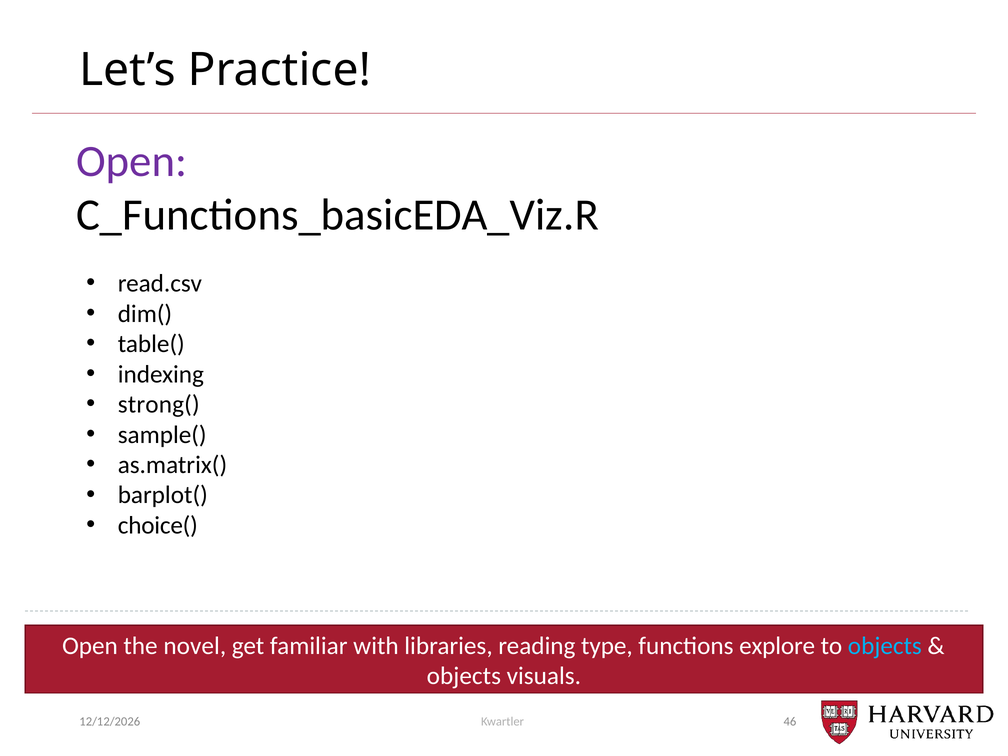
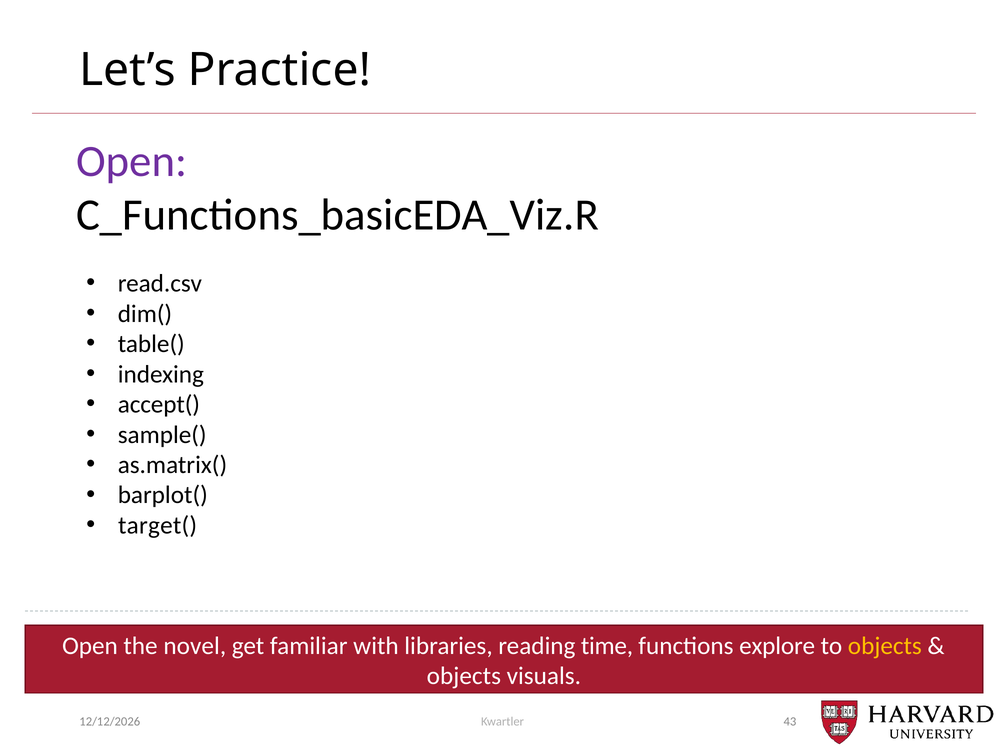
strong(: strong( -> accept(
choice(: choice( -> target(
type: type -> time
objects at (885, 646) colour: light blue -> yellow
46: 46 -> 43
